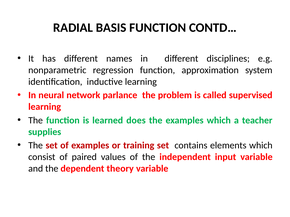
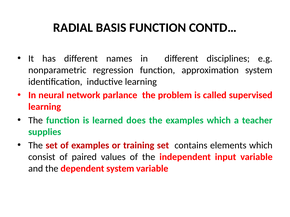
dependent theory: theory -> system
